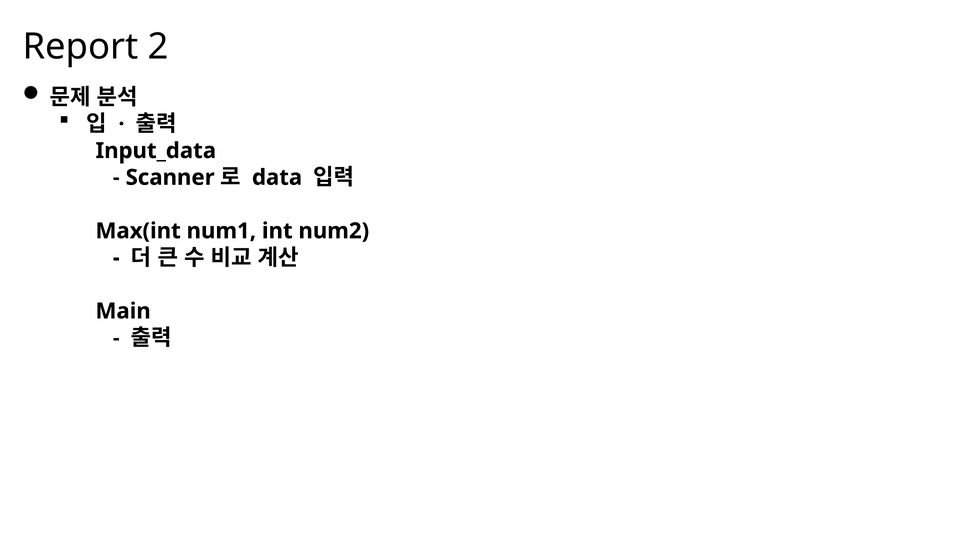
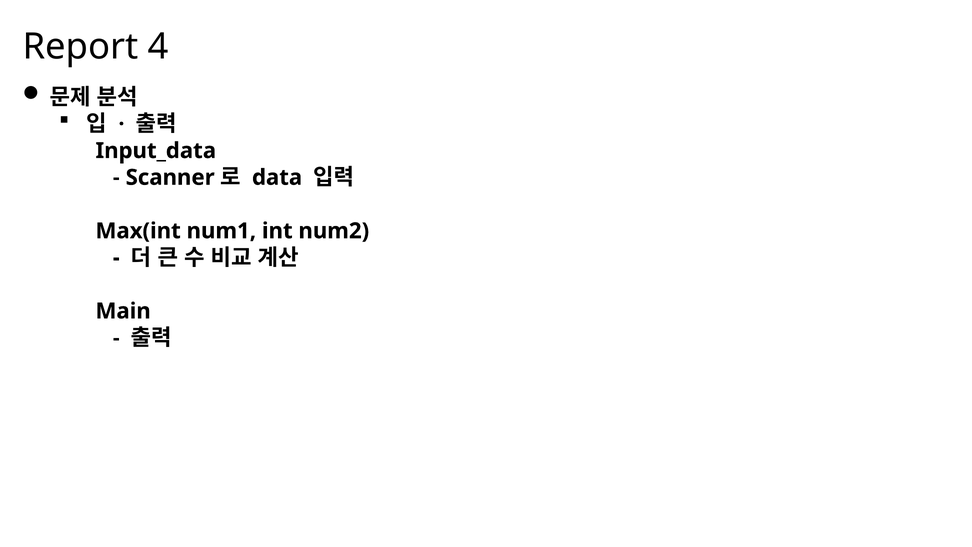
2: 2 -> 4
